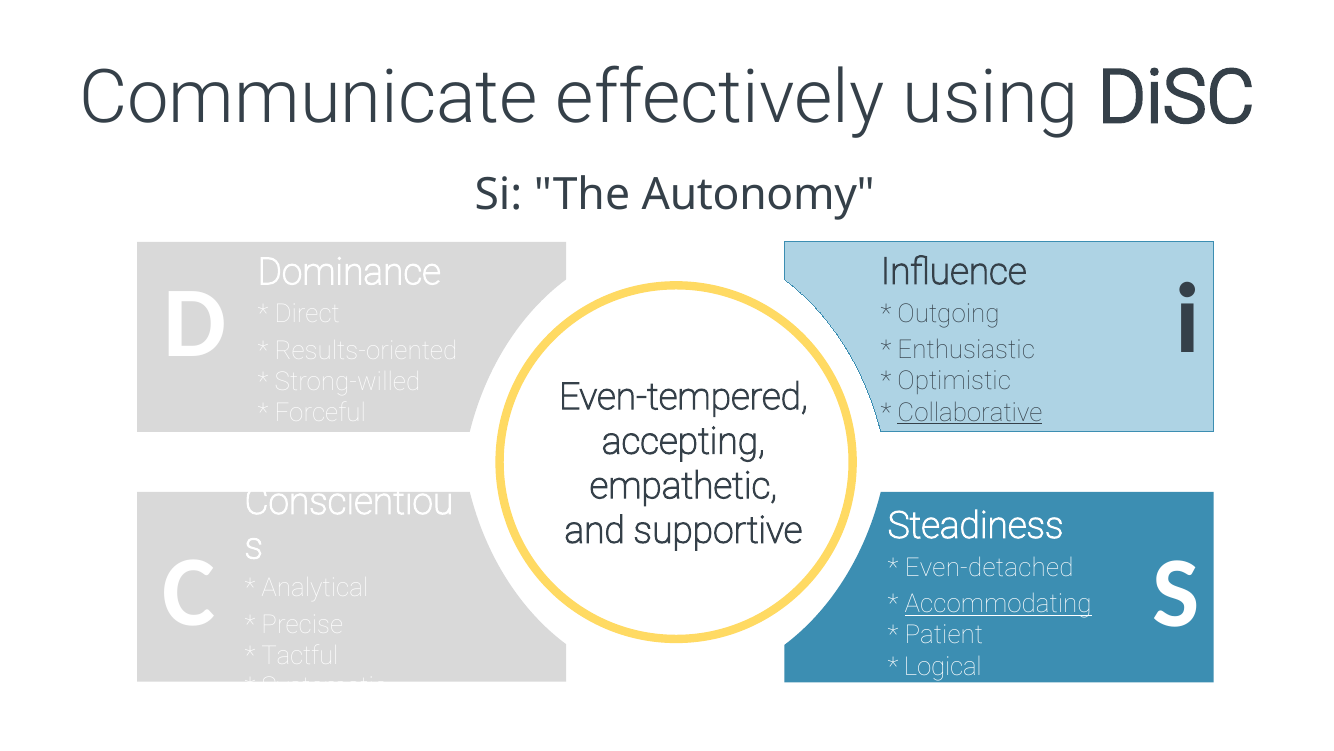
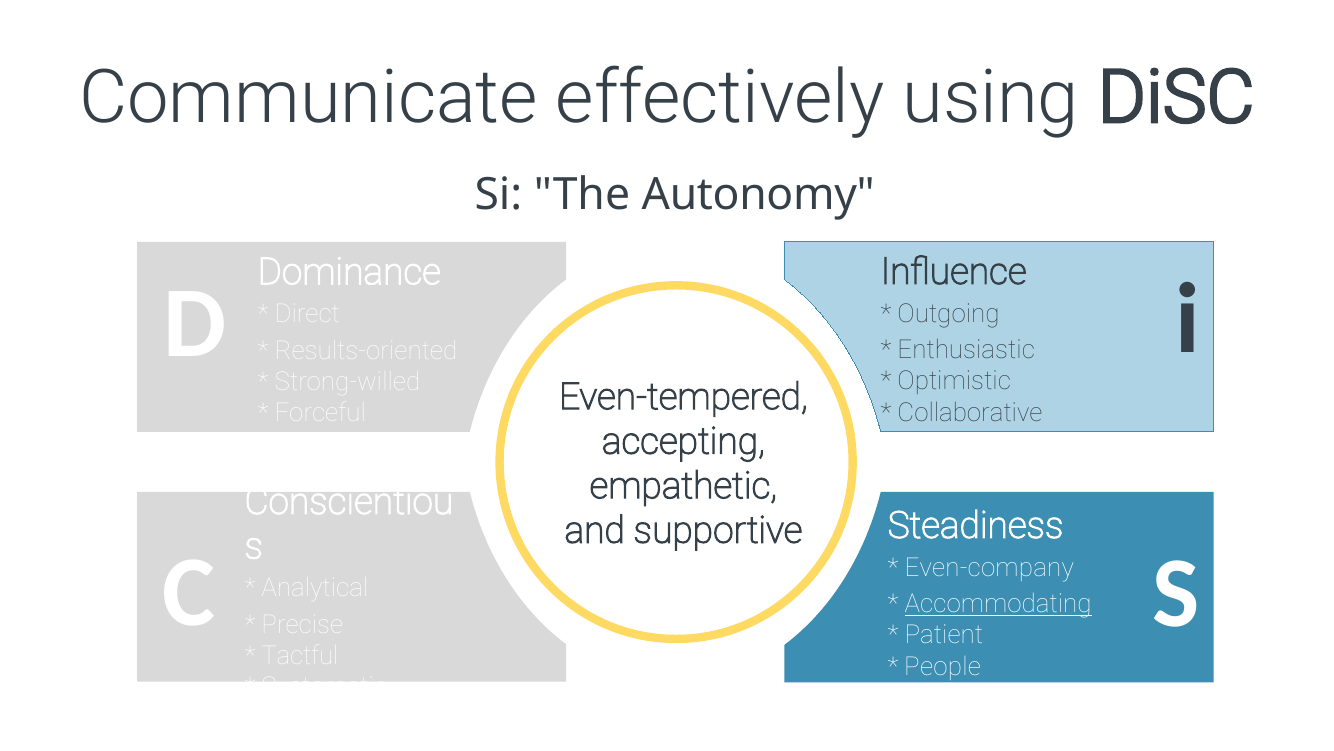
Collaborative underline: present -> none
Even-detached: Even-detached -> Even-company
Logical: Logical -> People
